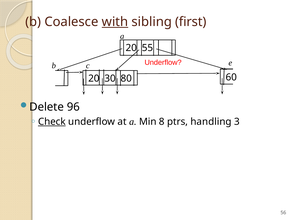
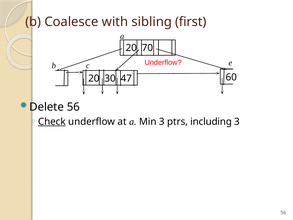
with underline: present -> none
55: 55 -> 70
80: 80 -> 47
Delete 96: 96 -> 56
Min 8: 8 -> 3
handling: handling -> including
